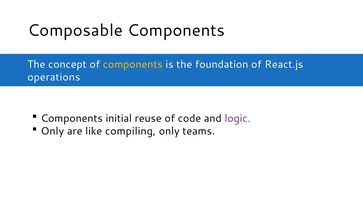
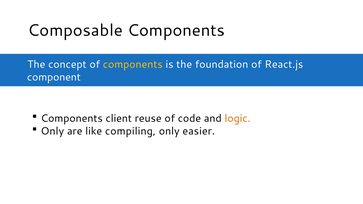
operations: operations -> component
initial: initial -> client
logic colour: purple -> orange
teams: teams -> easier
